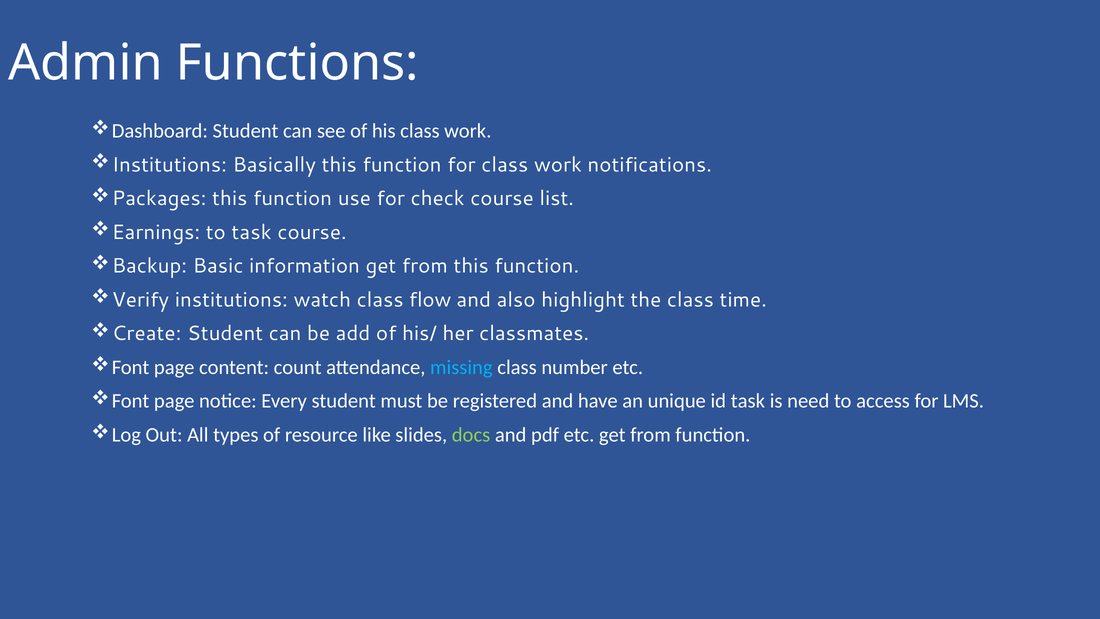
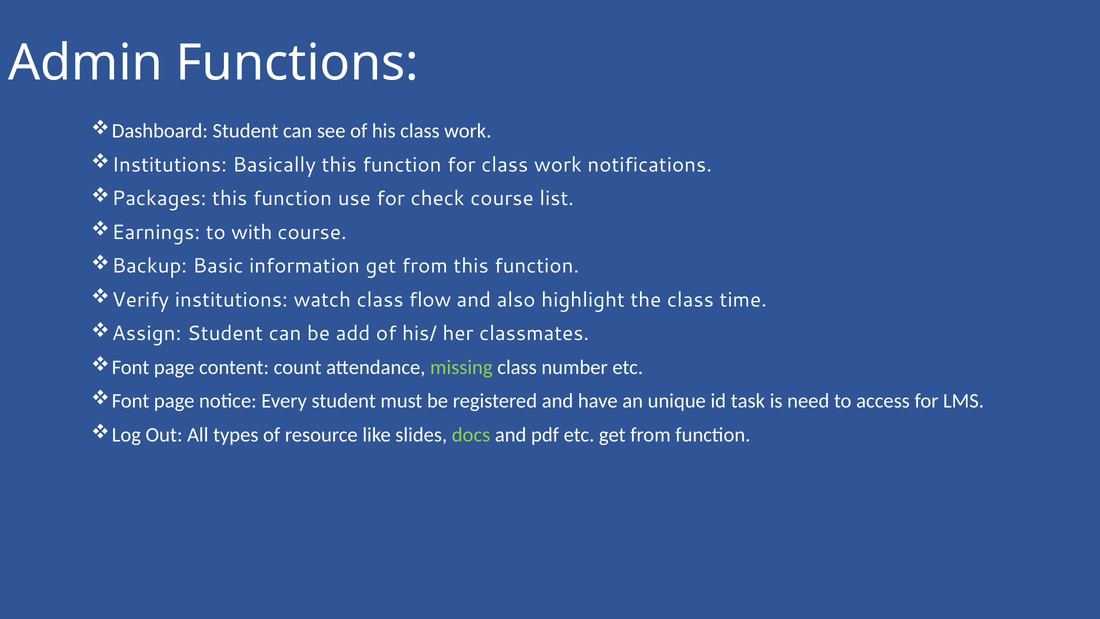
to task: task -> with
Create: Create -> Assign
missing colour: light blue -> light green
